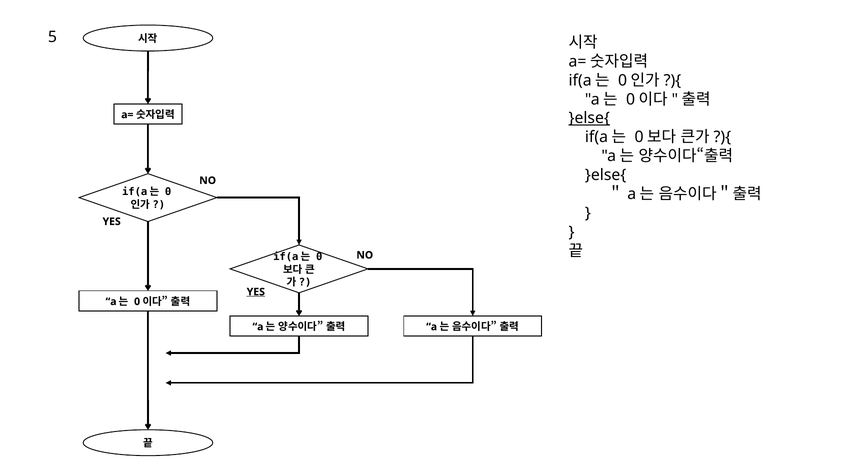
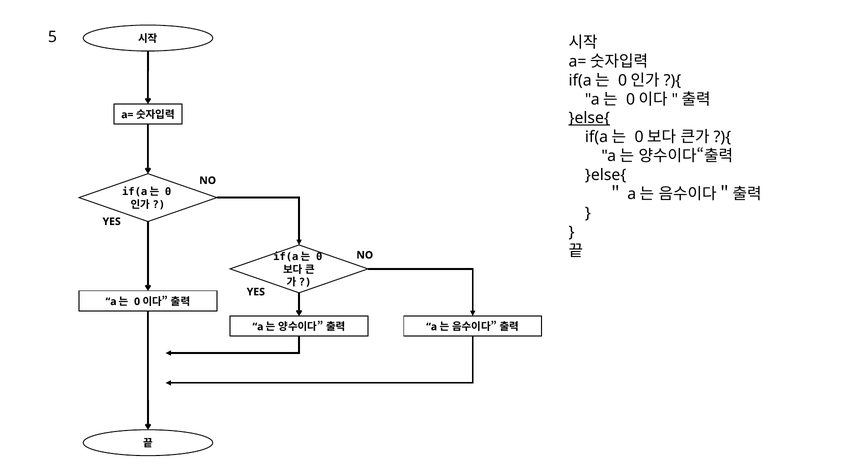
YES at (256, 292) underline: present -> none
